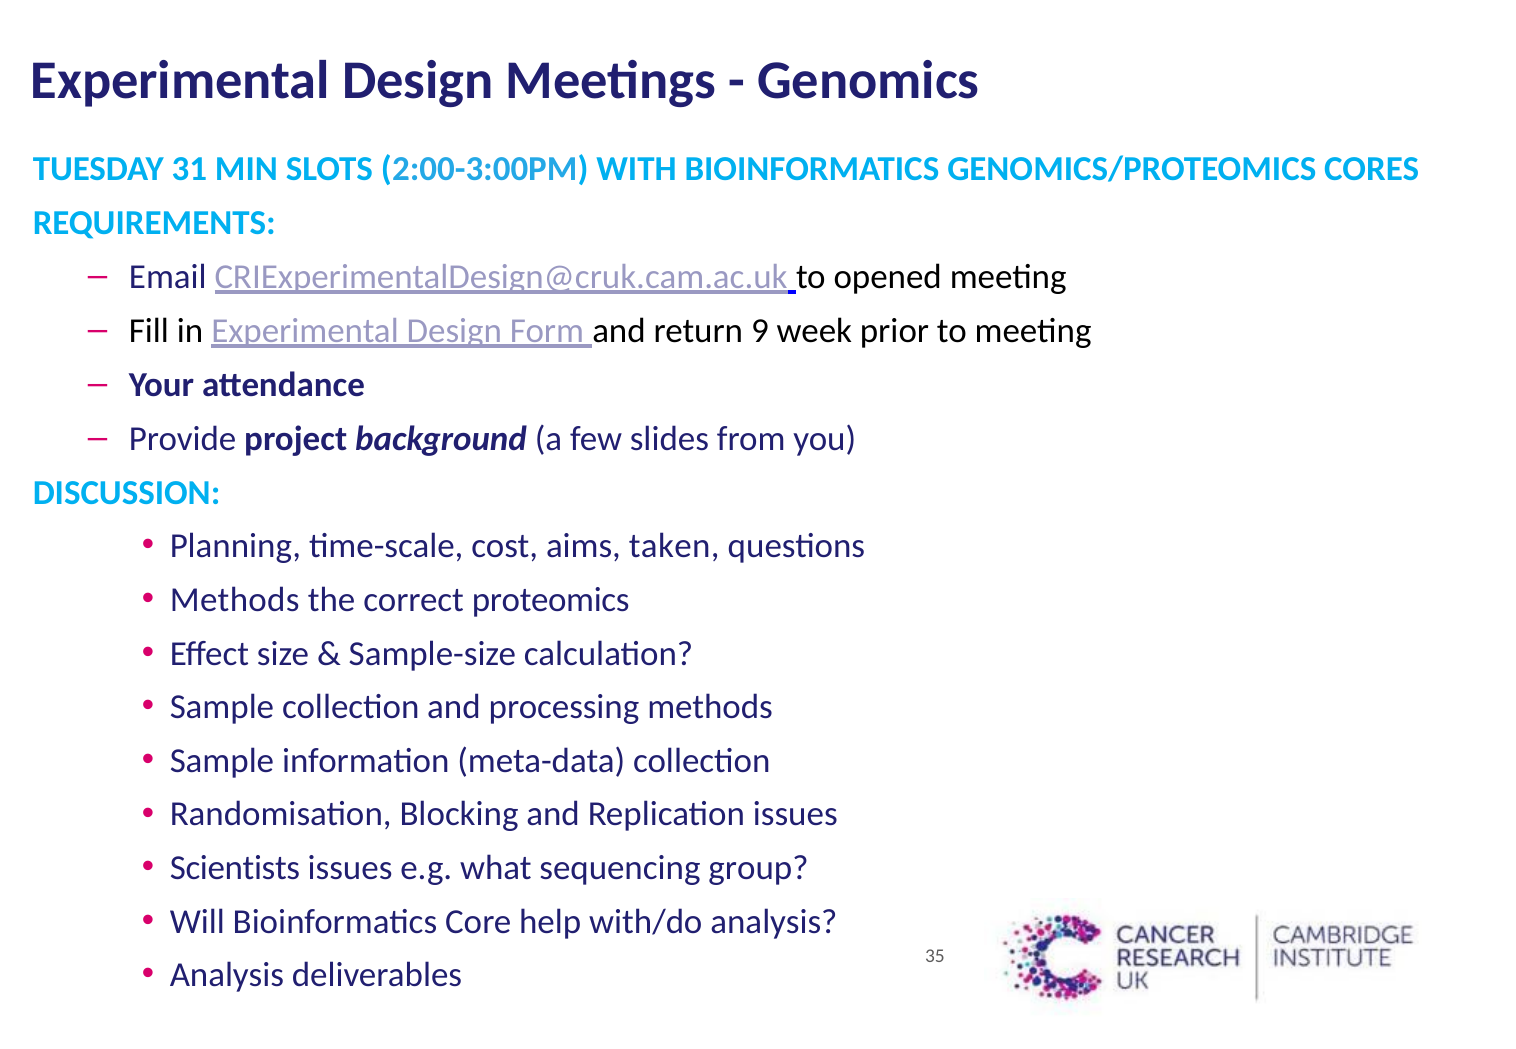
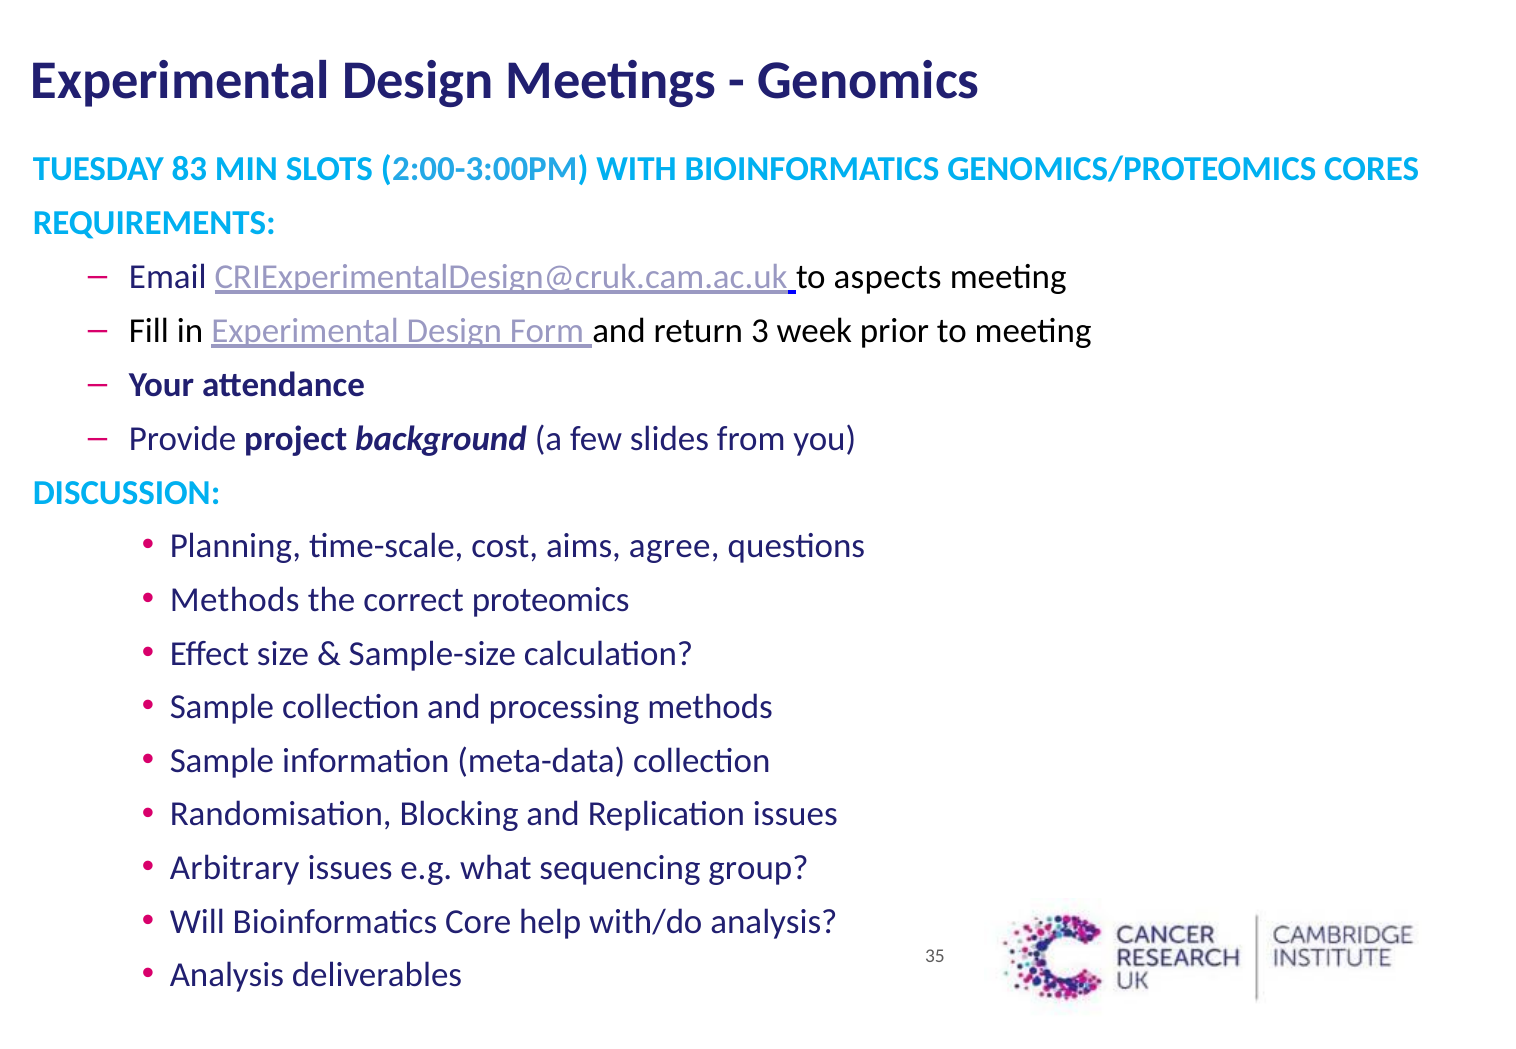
31: 31 -> 83
opened: opened -> aspects
9: 9 -> 3
taken: taken -> agree
Scientists: Scientists -> Arbitrary
